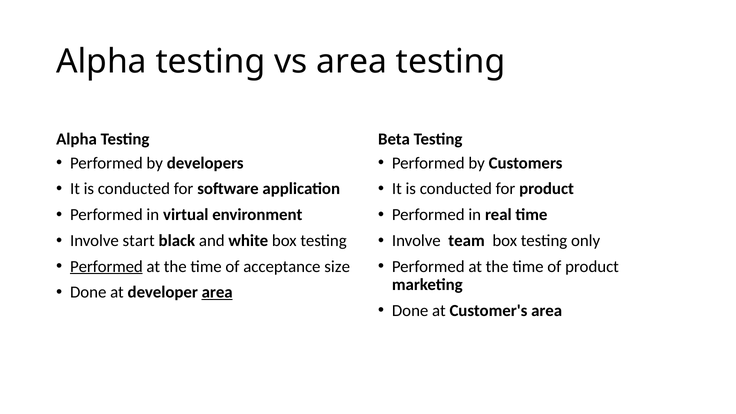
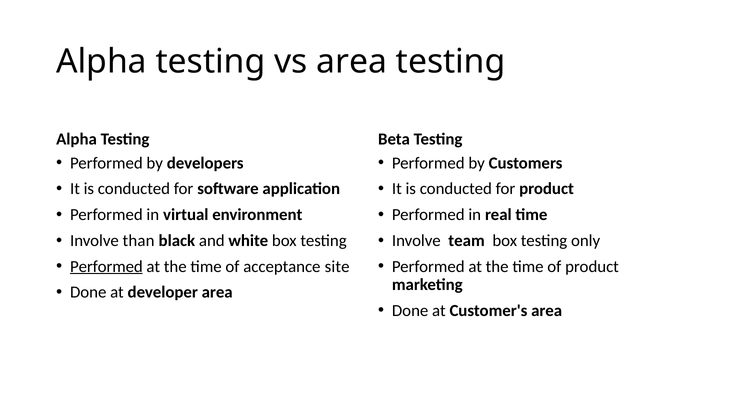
start: start -> than
size: size -> site
area at (217, 292) underline: present -> none
